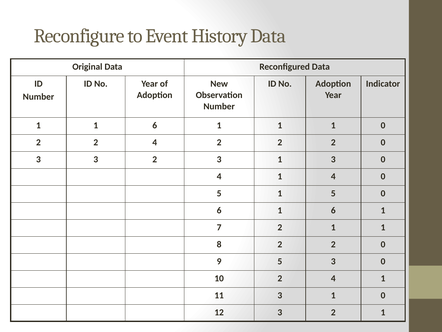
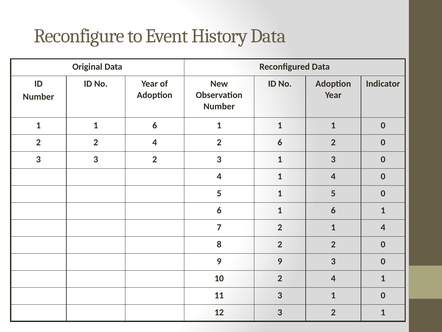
4 2 2: 2 -> 6
2 1 1: 1 -> 4
9 5: 5 -> 9
